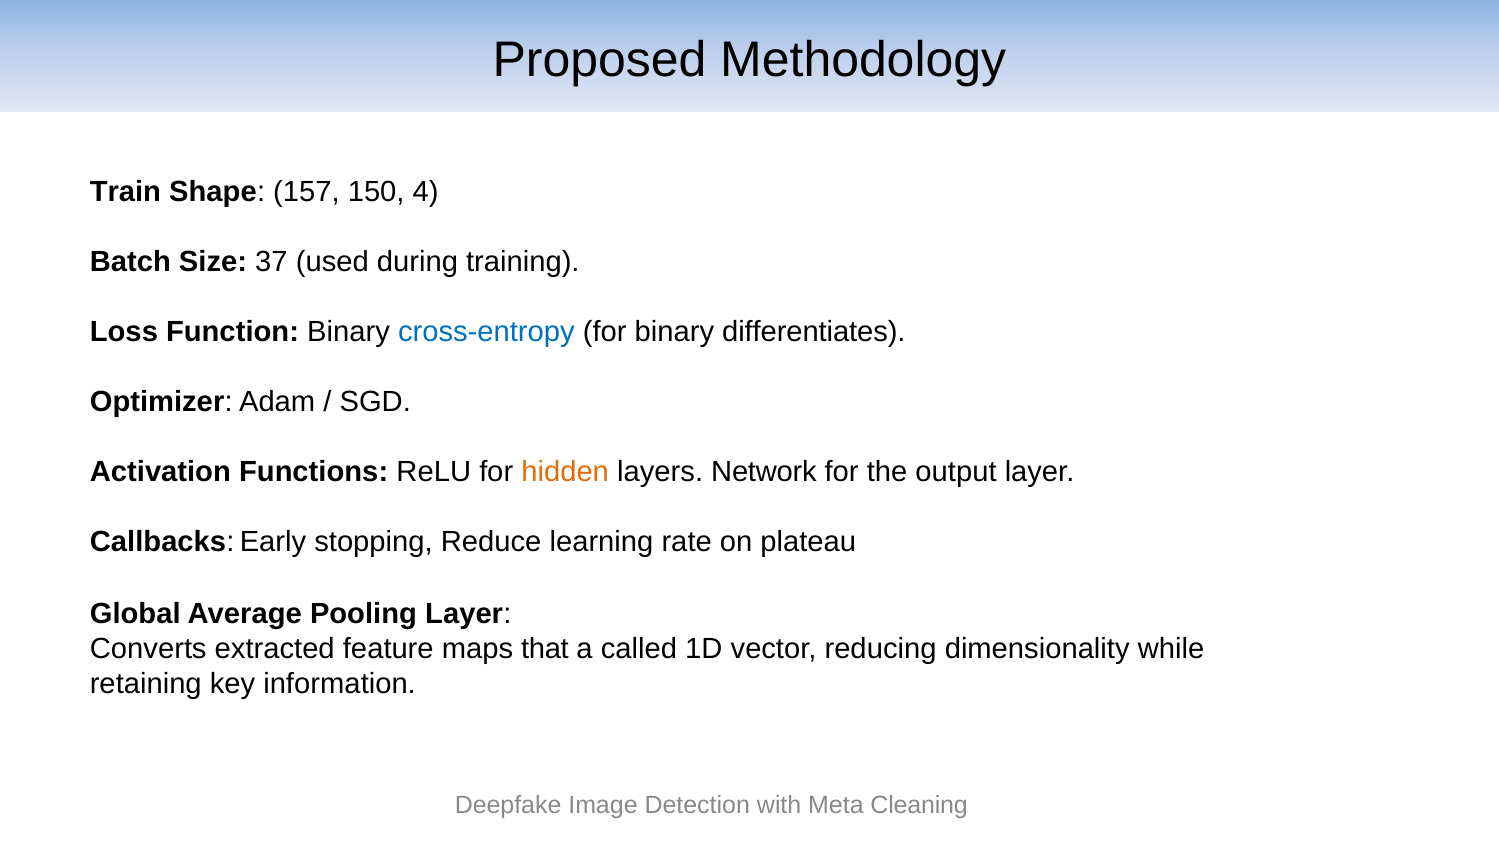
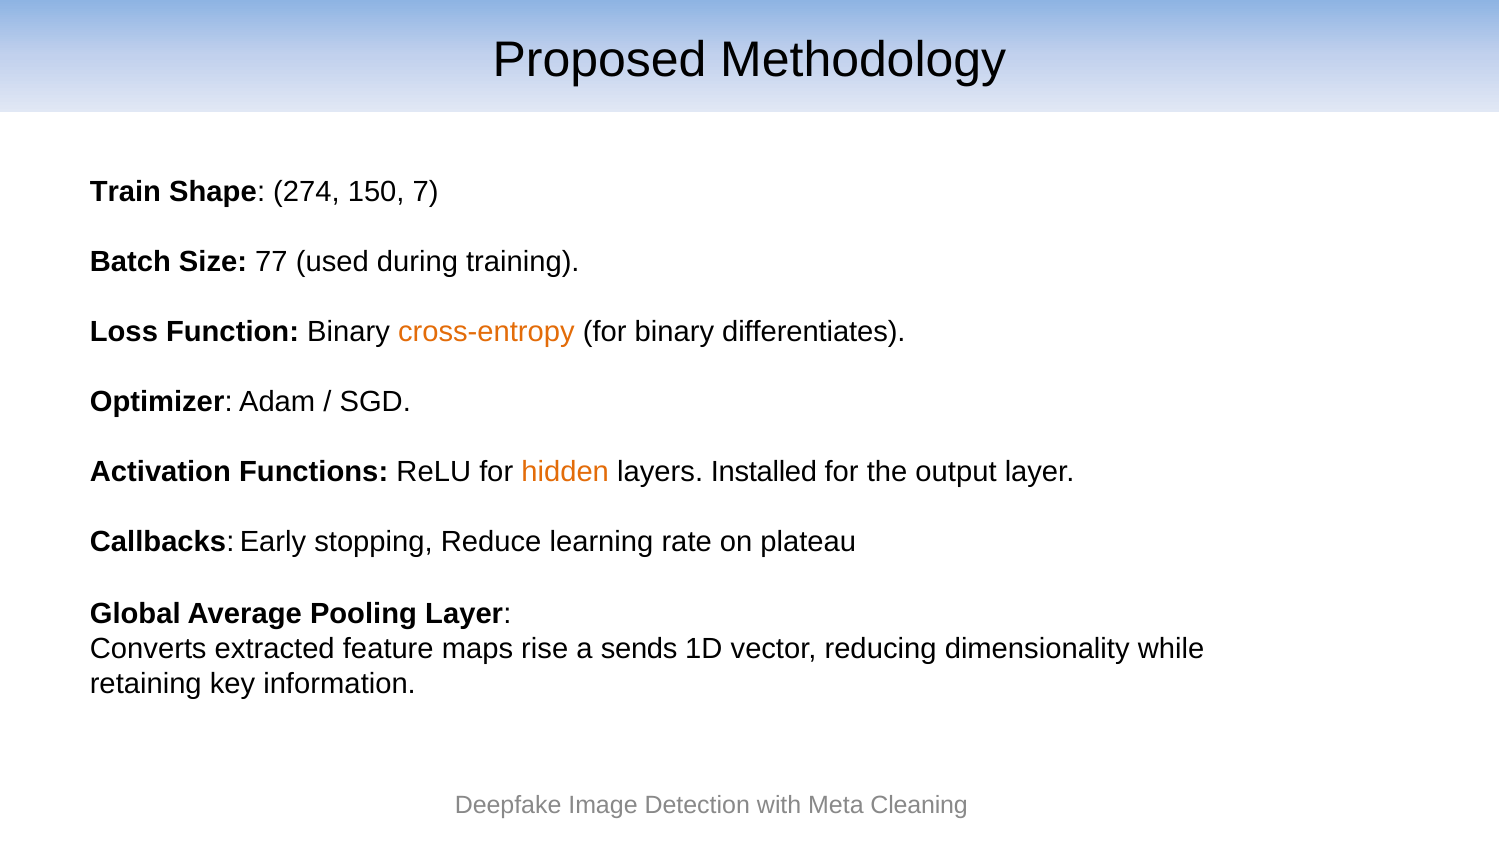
157: 157 -> 274
4: 4 -> 7
37: 37 -> 77
cross-entropy colour: blue -> orange
Network: Network -> Installed
that: that -> rise
called: called -> sends
